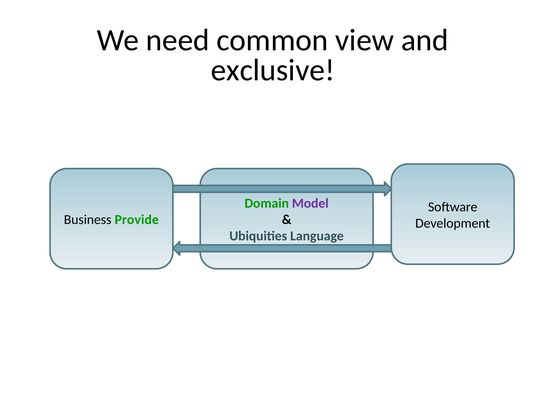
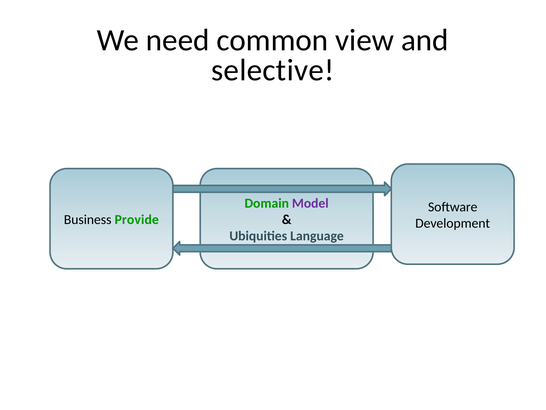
exclusive: exclusive -> selective
